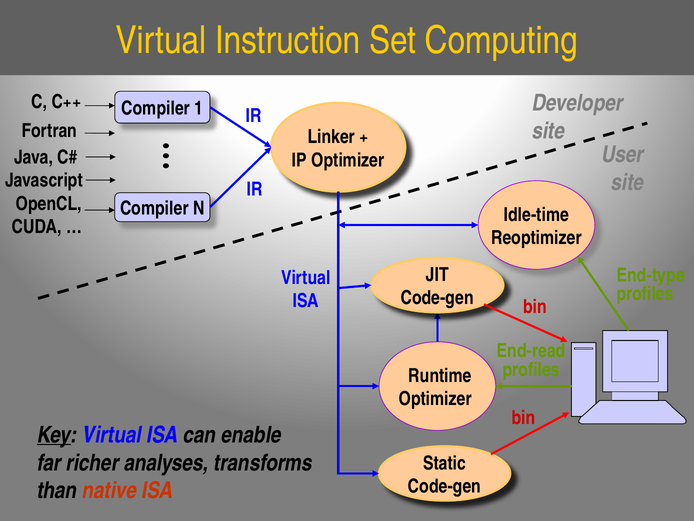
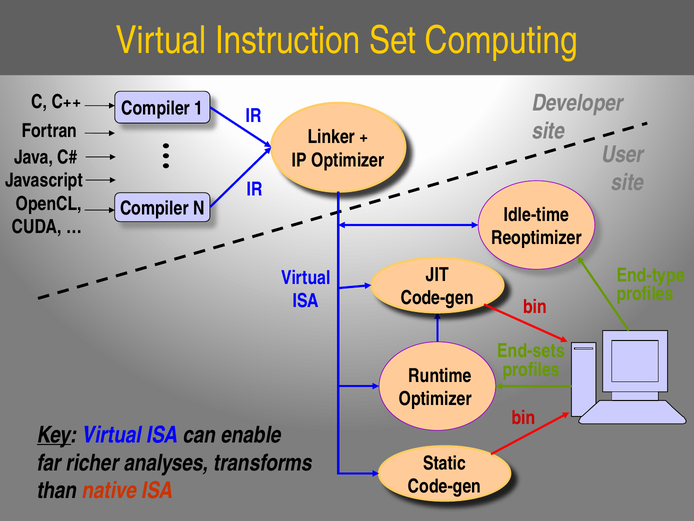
End-read: End-read -> End-sets
